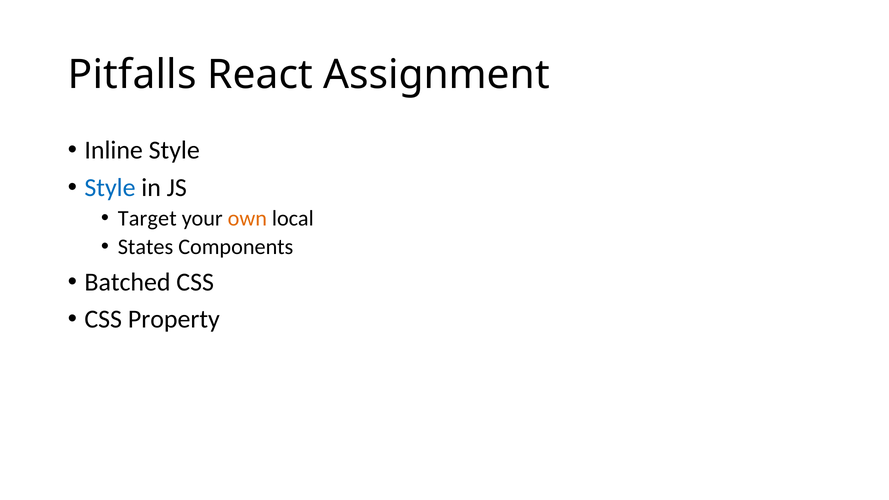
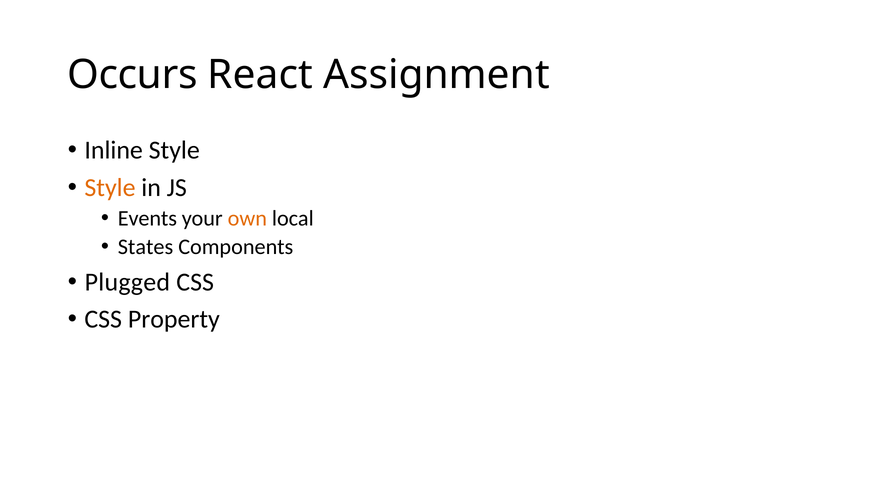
Pitfalls: Pitfalls -> Occurs
Style at (110, 188) colour: blue -> orange
Target: Target -> Events
Batched: Batched -> Plugged
